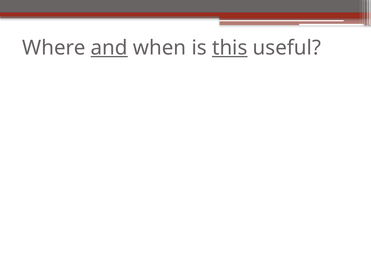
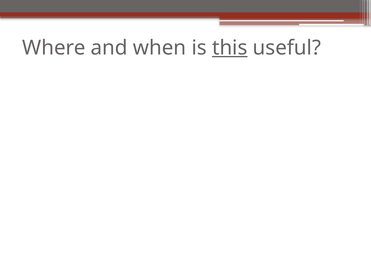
and underline: present -> none
